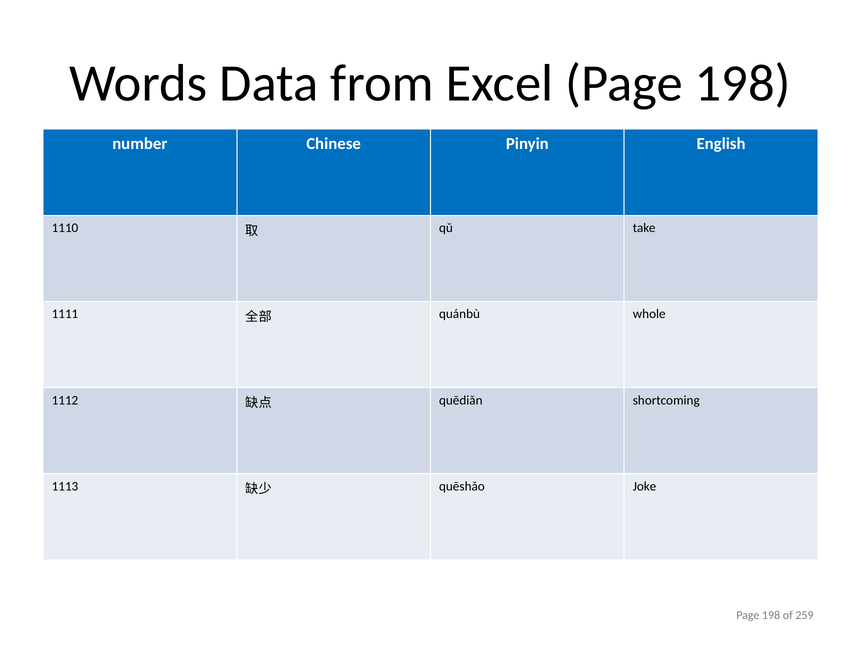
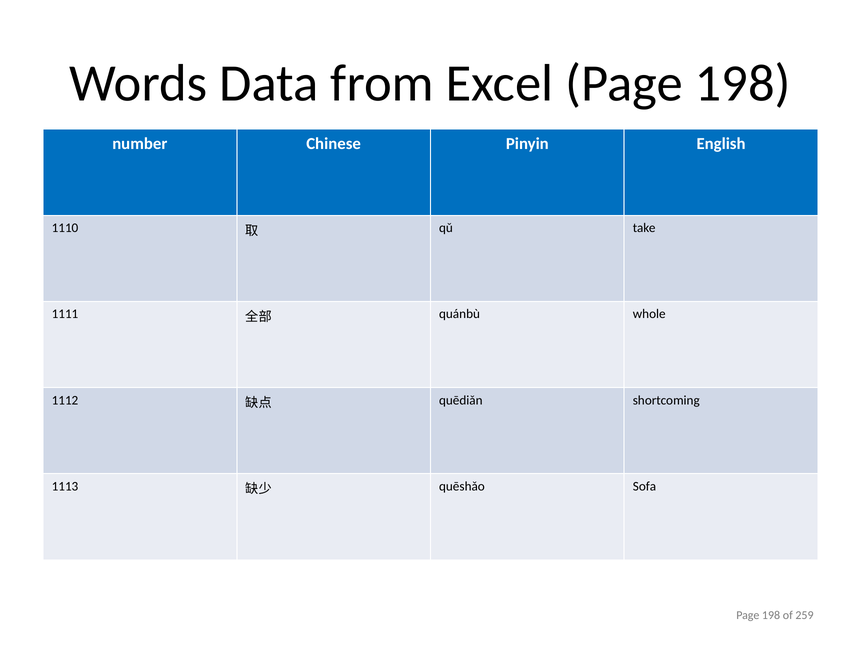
Joke: Joke -> Sofa
